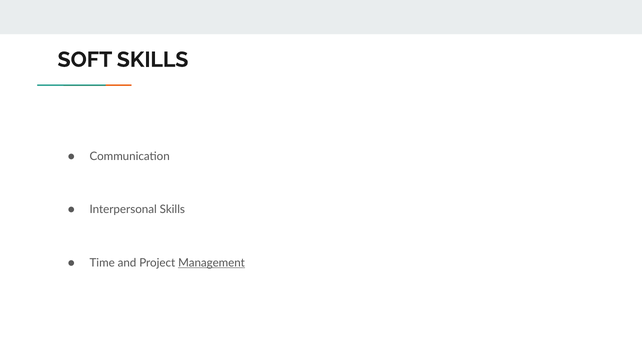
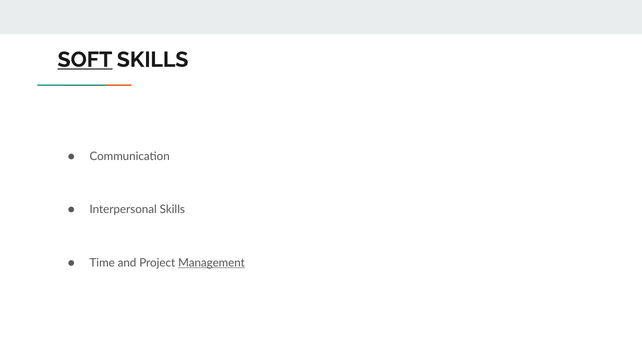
SOFT underline: none -> present
